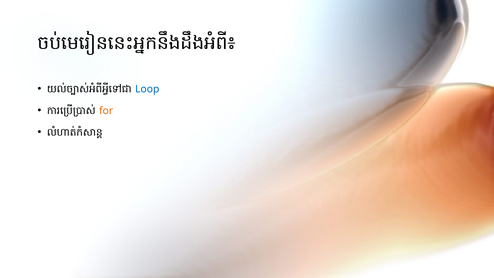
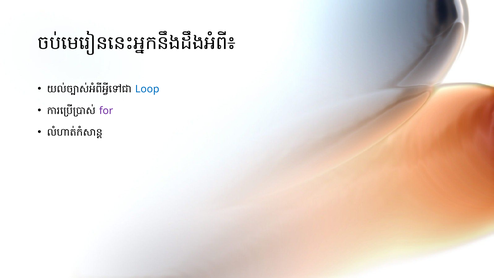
for colour: orange -> purple
